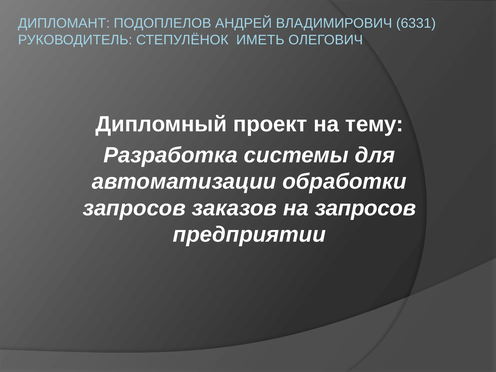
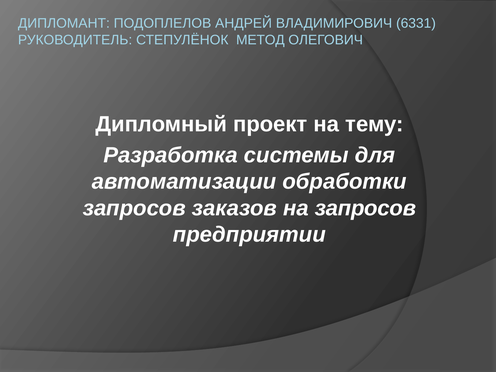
ИМЕТЬ: ИМЕТЬ -> МЕТОД
